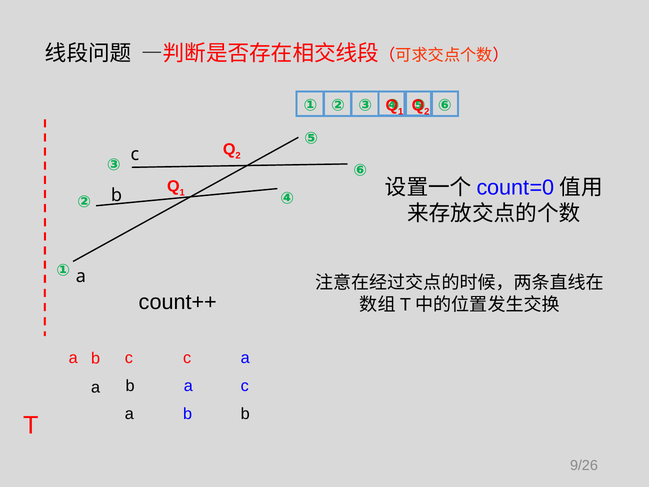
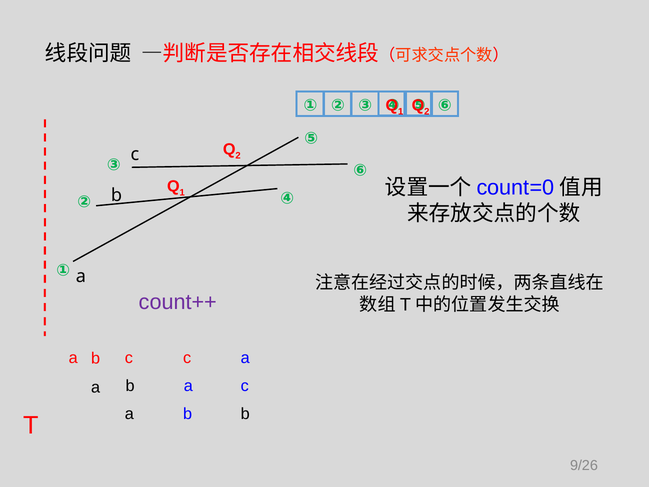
count++ colour: black -> purple
